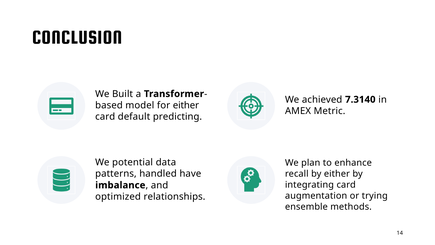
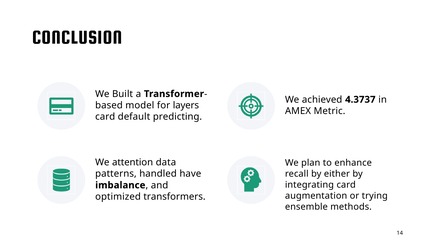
7.3140: 7.3140 -> 4.3737
for either: either -> layers
potential: potential -> attention
relationships: relationships -> transformers
